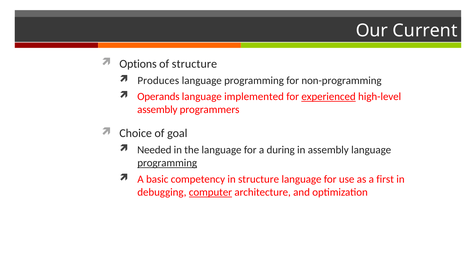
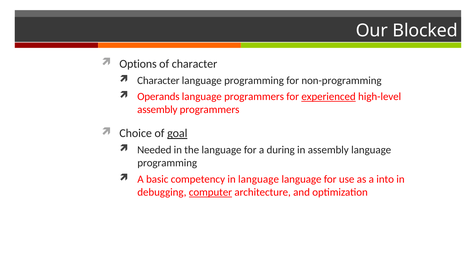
Current: Current -> Blocked
of structure: structure -> character
Produces at (158, 80): Produces -> Character
language implemented: implemented -> programmers
goal underline: none -> present
programming at (167, 163) underline: present -> none
in structure: structure -> language
first: first -> into
